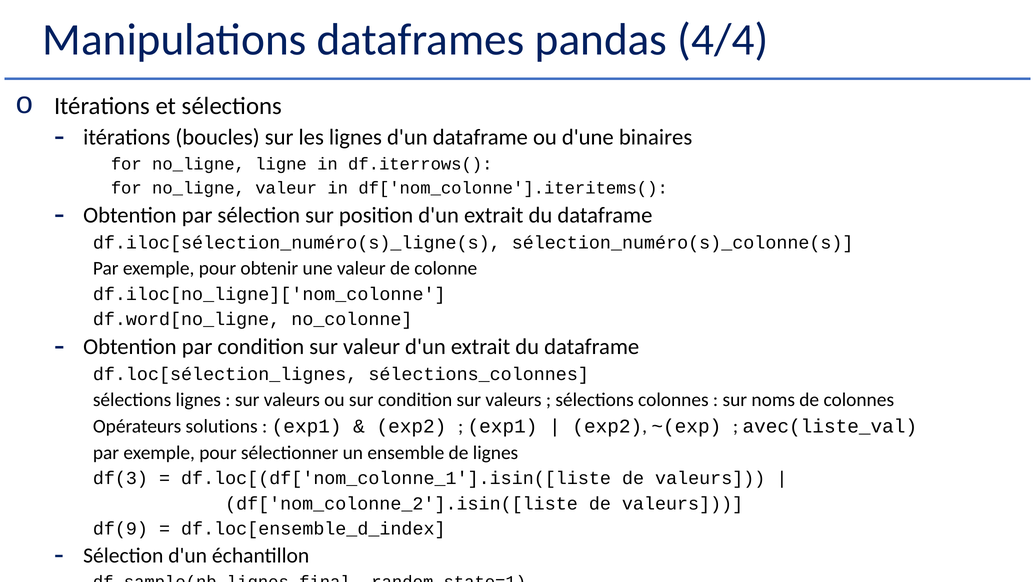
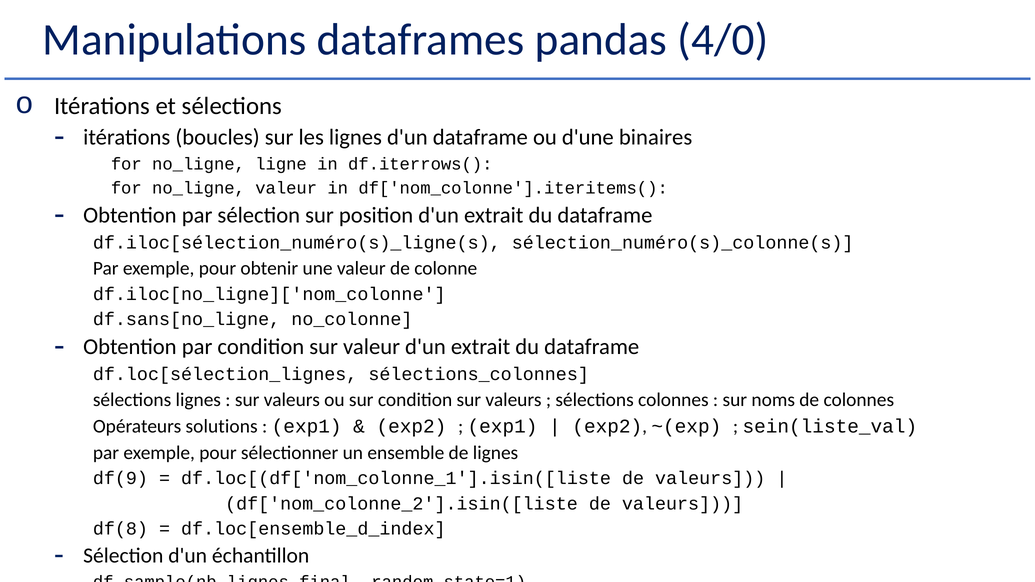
4/4: 4/4 -> 4/0
df.word[no_ligne: df.word[no_ligne -> df.sans[no_ligne
avec(liste_val: avec(liste_val -> sein(liste_val
df(3: df(3 -> df(9
df(9: df(9 -> df(8
